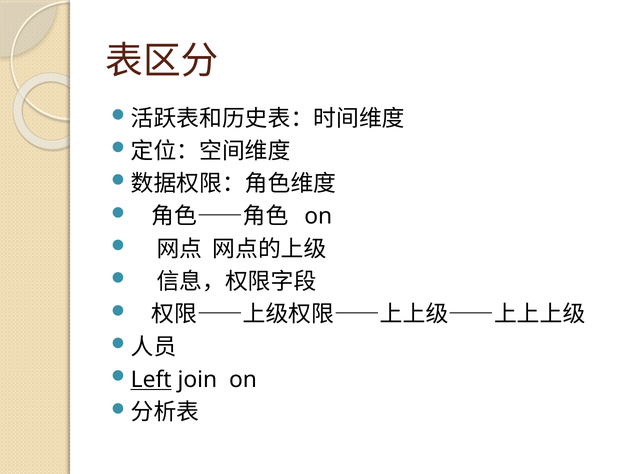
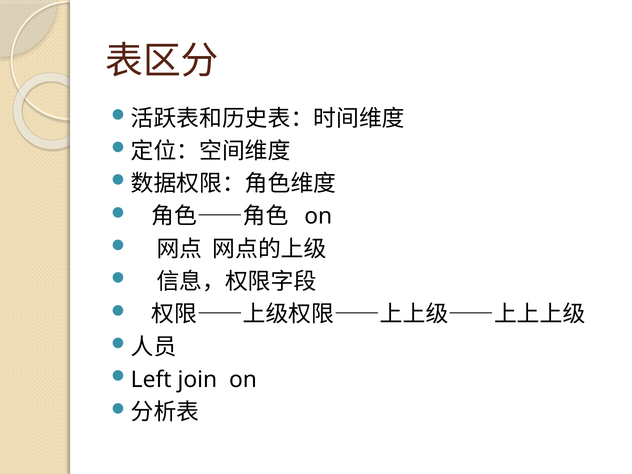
Left underline: present -> none
